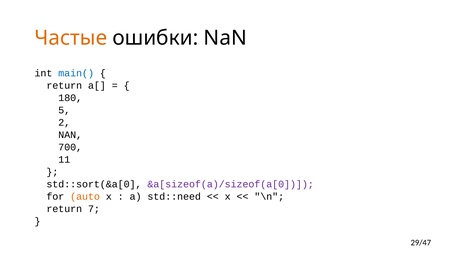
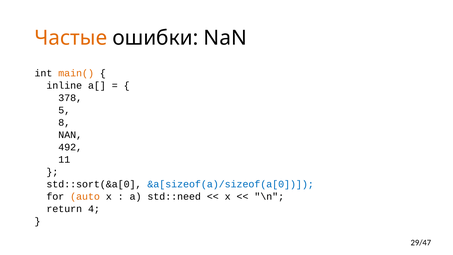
main( colour: blue -> orange
return at (64, 85): return -> inline
180: 180 -> 378
2: 2 -> 8
700: 700 -> 492
&a[sizeof(a)/sizeof(a[0 colour: purple -> blue
7: 7 -> 4
